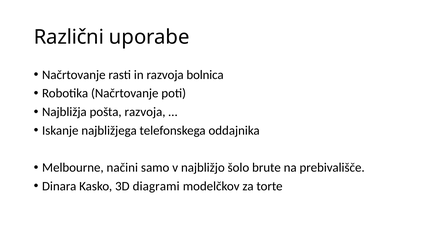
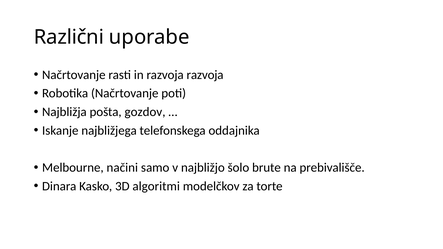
razvoja bolnica: bolnica -> razvoja
pošta razvoja: razvoja -> gozdov
diagrami: diagrami -> algoritmi
